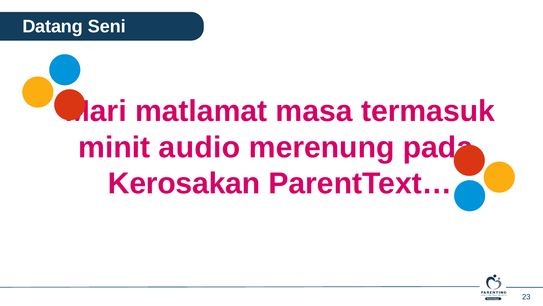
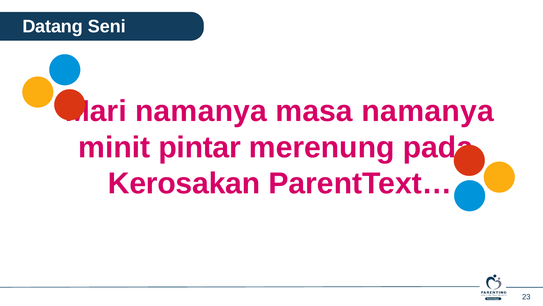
matlamat at (201, 111): matlamat -> namanya
masa termasuk: termasuk -> namanya
audio: audio -> pintar
